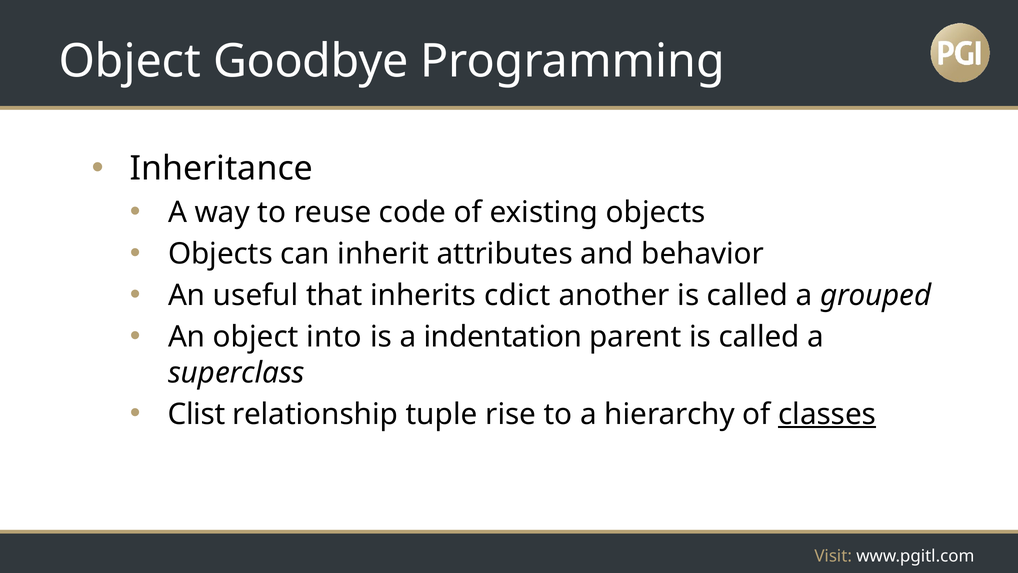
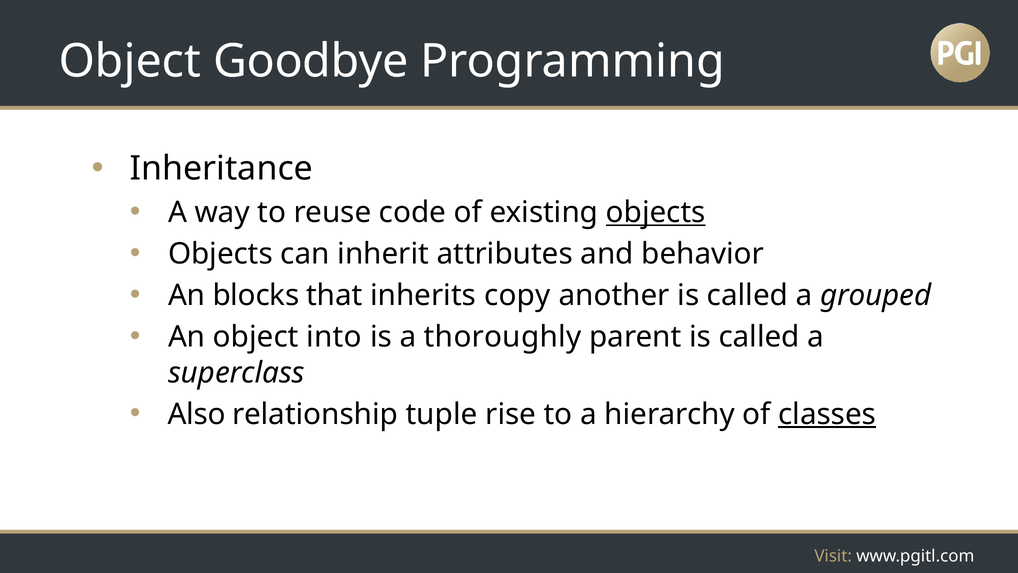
objects at (656, 212) underline: none -> present
useful: useful -> blocks
cdict: cdict -> copy
indentation: indentation -> thoroughly
Clist: Clist -> Also
